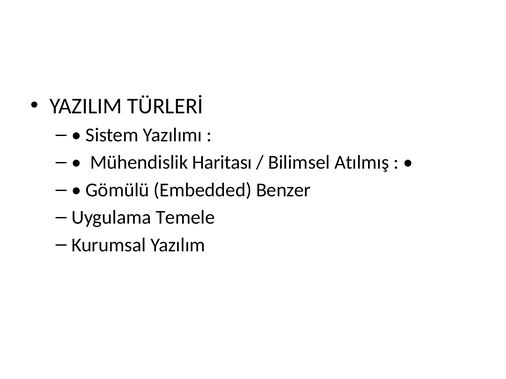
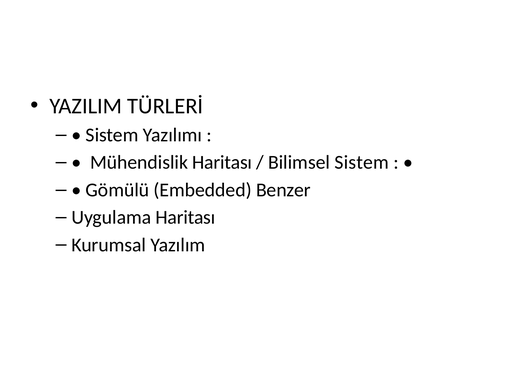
Bilimsel Atılmış: Atılmış -> Sistem
Uygulama Temele: Temele -> Haritası
